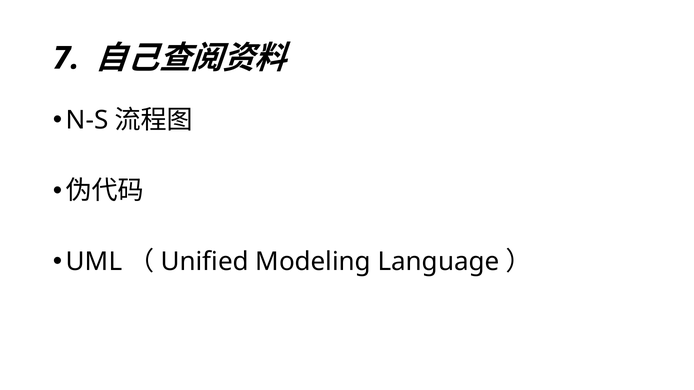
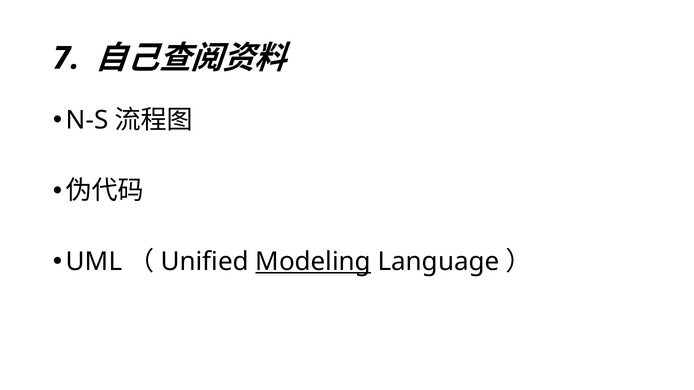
Modeling underline: none -> present
